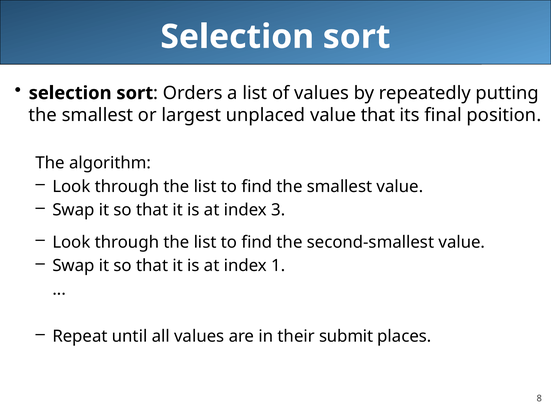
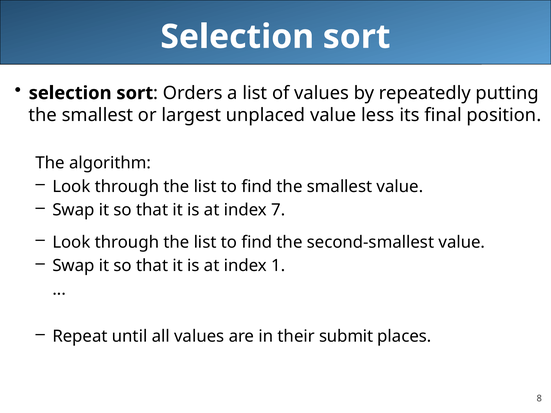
value that: that -> less
3: 3 -> 7
